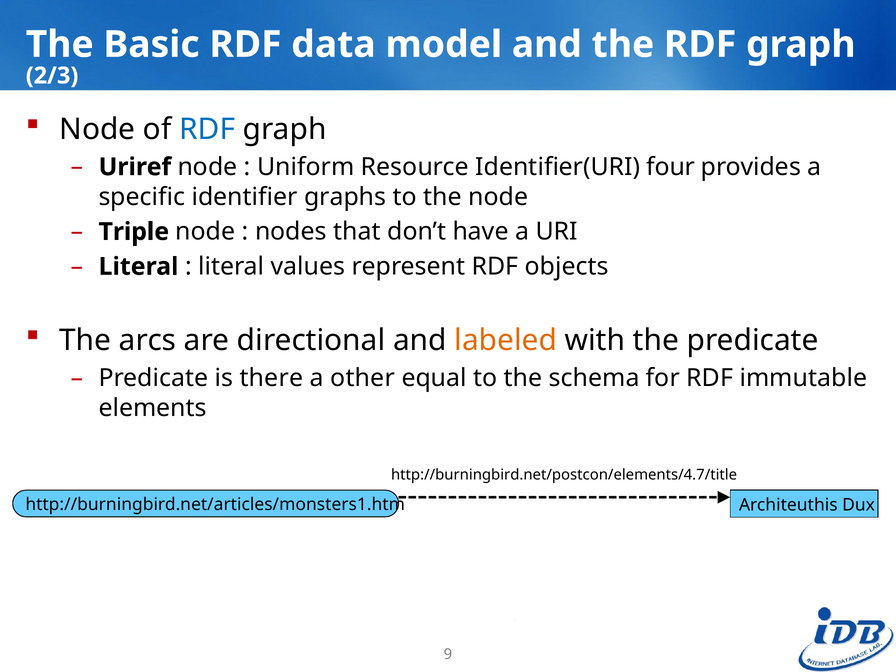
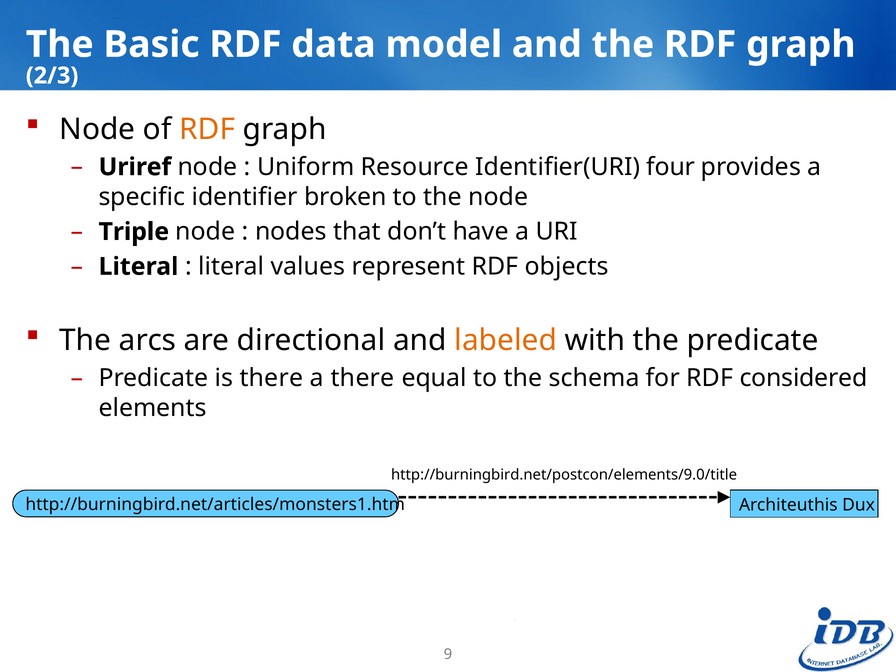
RDF at (207, 130) colour: blue -> orange
graphs: graphs -> broken
a other: other -> there
immutable: immutable -> considered
http://burningbird.net/postcon/elements/4.7/title: http://burningbird.net/postcon/elements/4.7/title -> http://burningbird.net/postcon/elements/9.0/title
